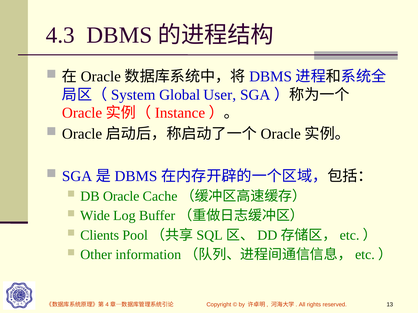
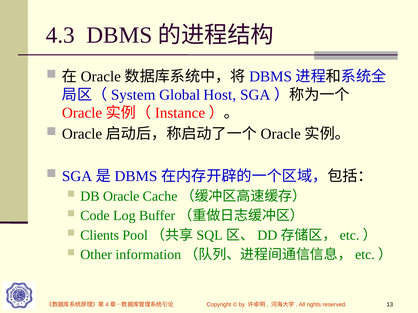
User: User -> Host
Wide: Wide -> Code
